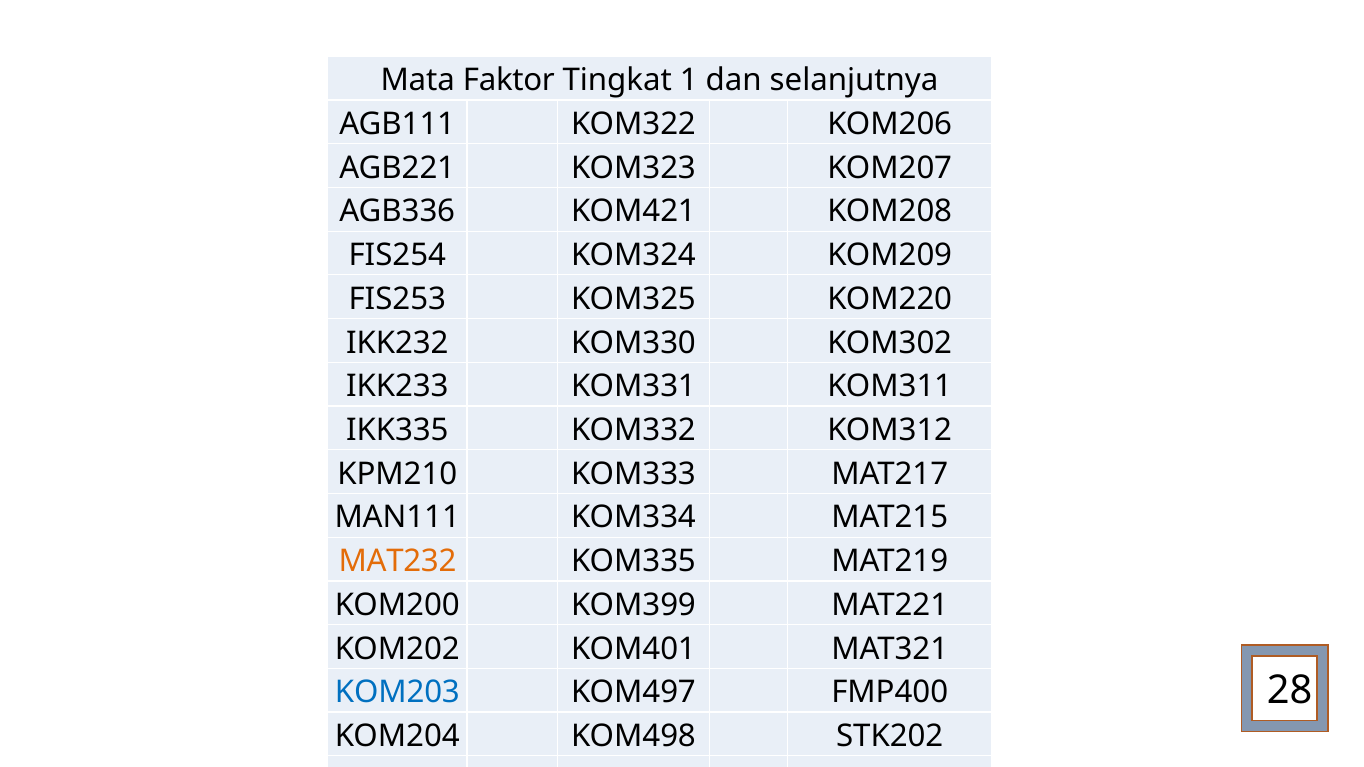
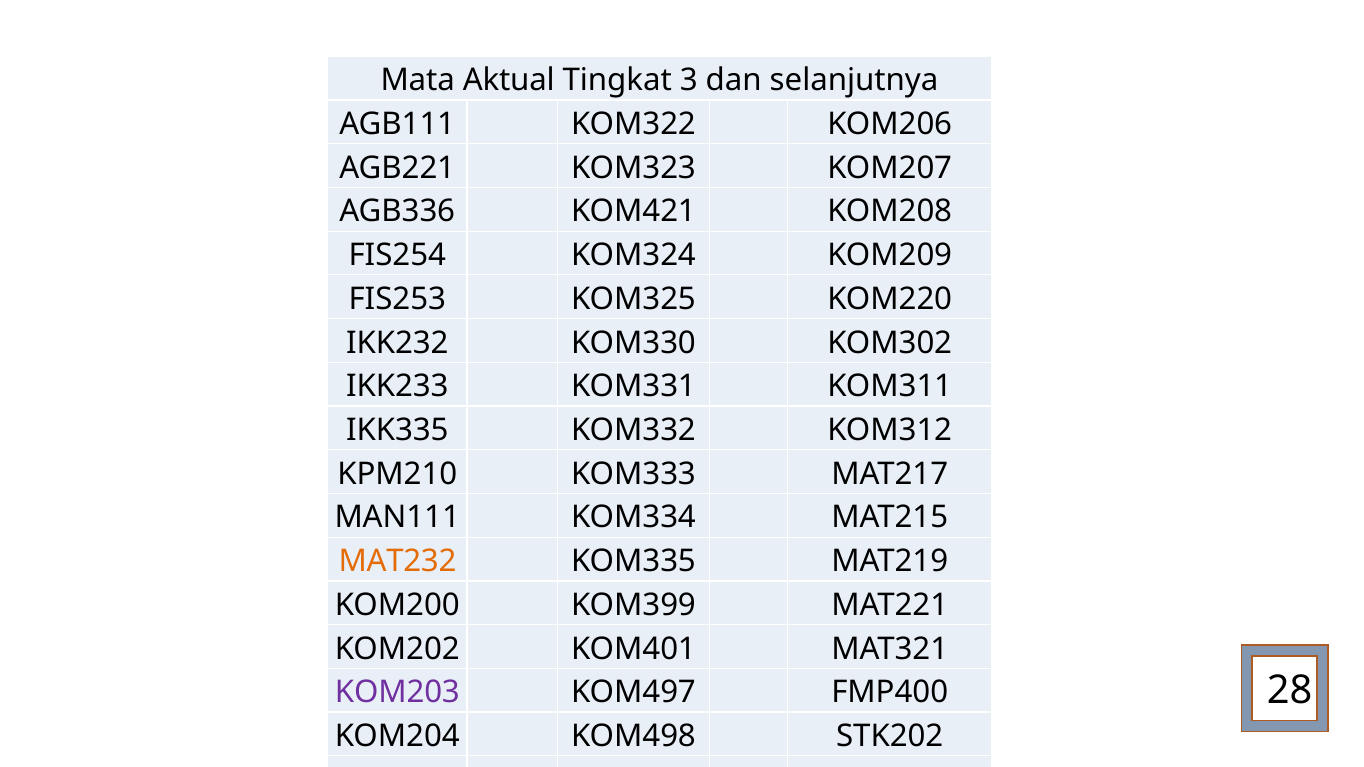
Faktor: Faktor -> Aktual
1: 1 -> 3
KOM203 colour: blue -> purple
